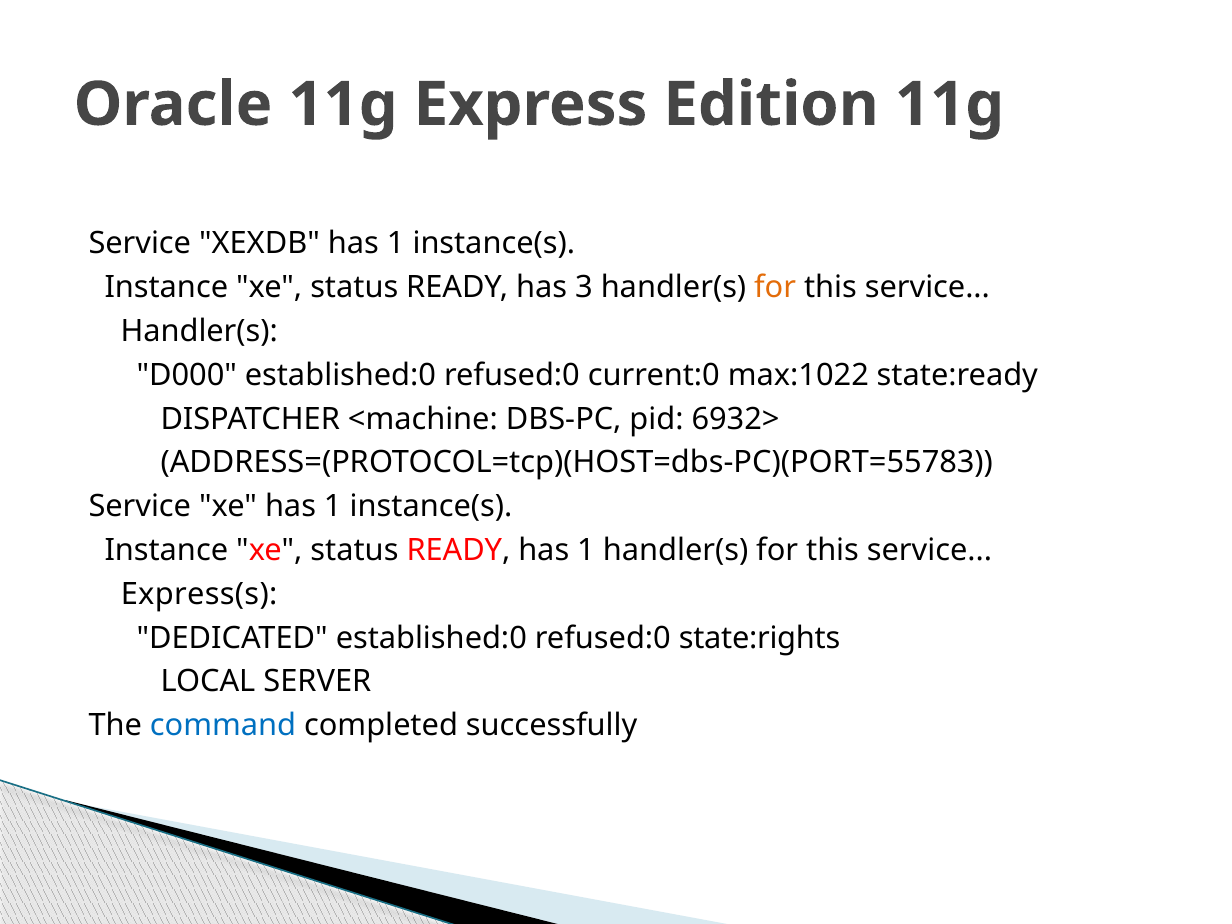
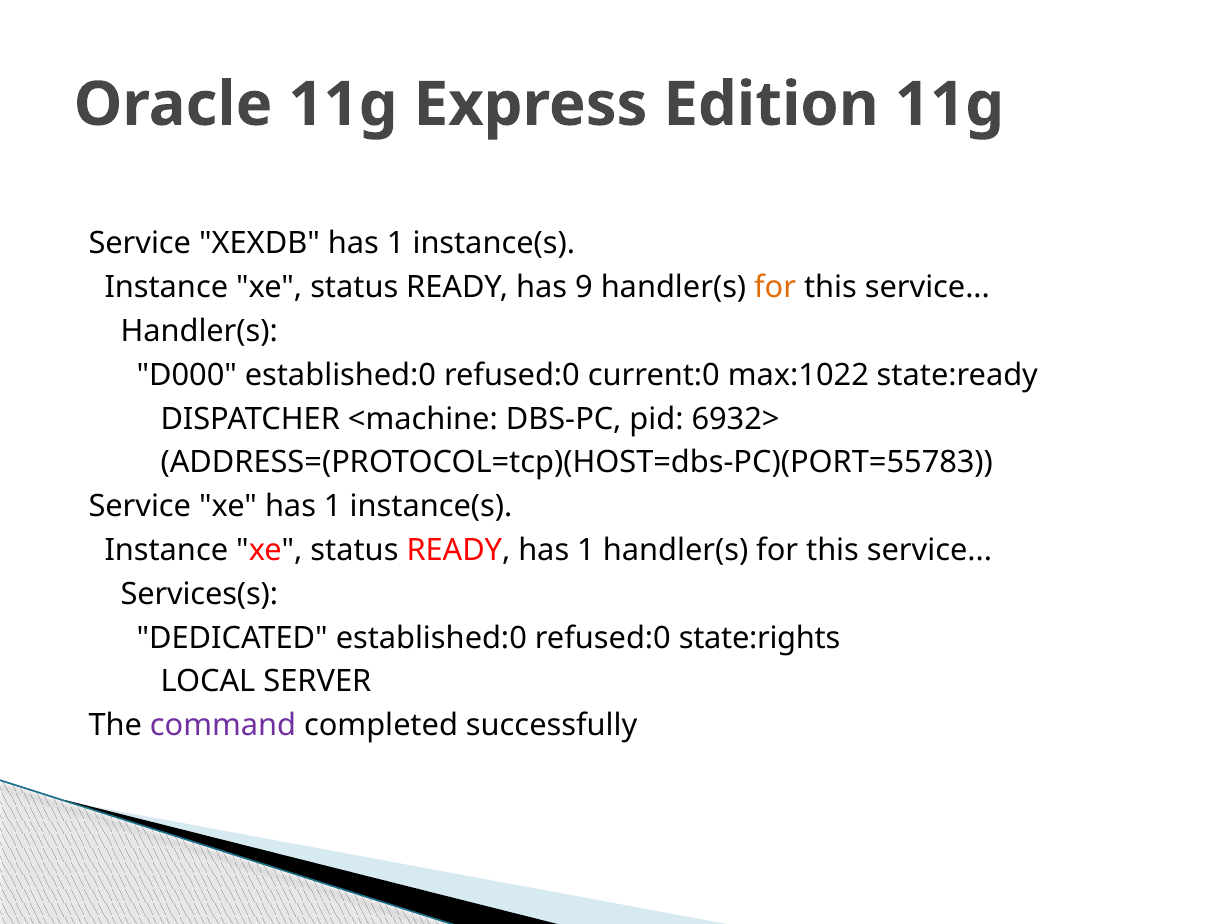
3: 3 -> 9
Express(s: Express(s -> Services(s
command colour: blue -> purple
